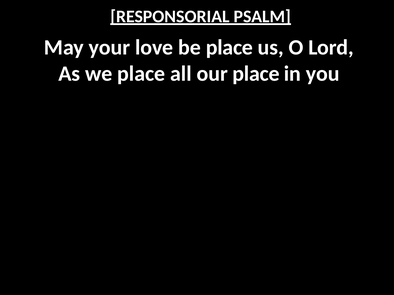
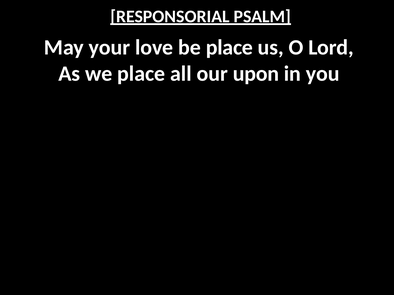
our place: place -> upon
